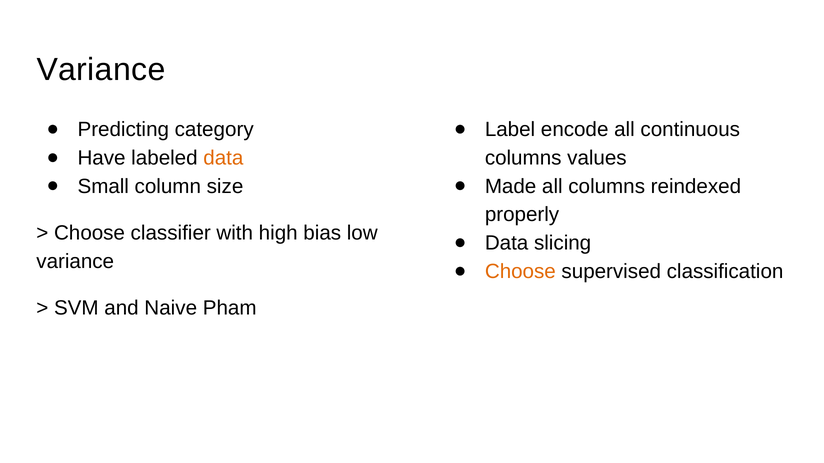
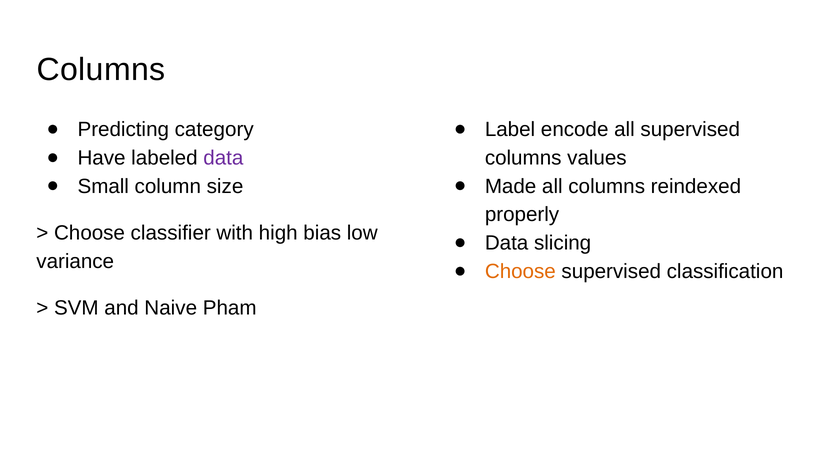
Variance at (101, 70): Variance -> Columns
all continuous: continuous -> supervised
data at (223, 158) colour: orange -> purple
